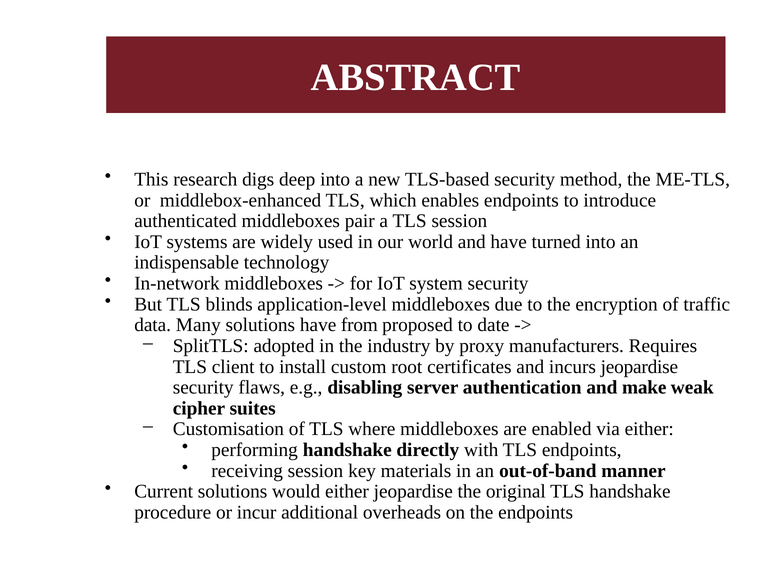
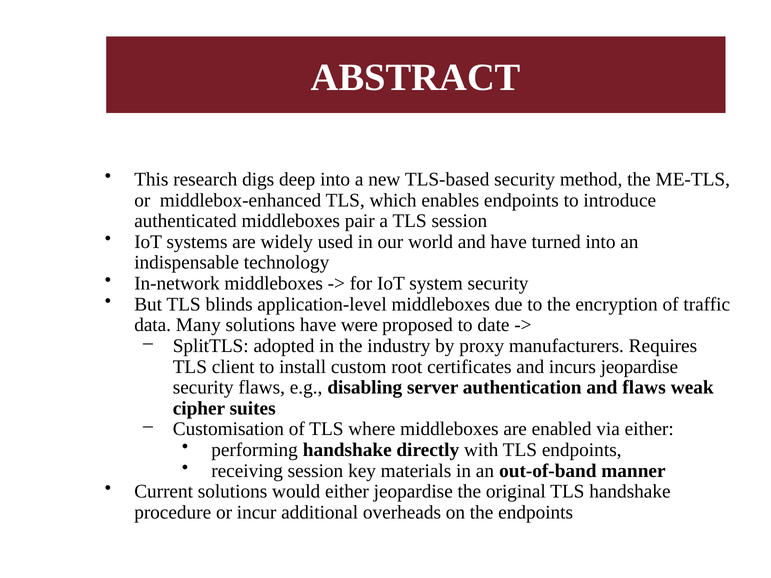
from: from -> were
and make: make -> flaws
